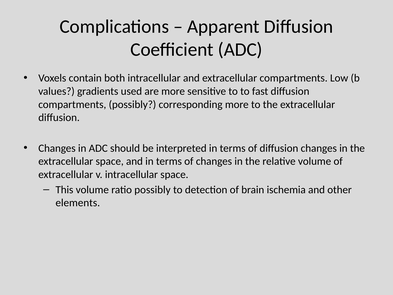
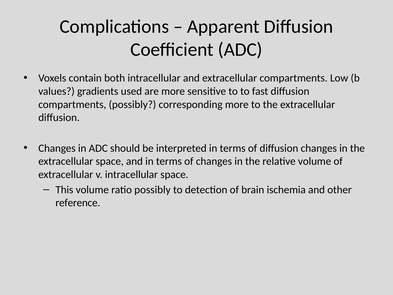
elements: elements -> reference
